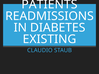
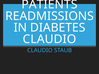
EXISTING at (49, 39): EXISTING -> CLAUDIO
